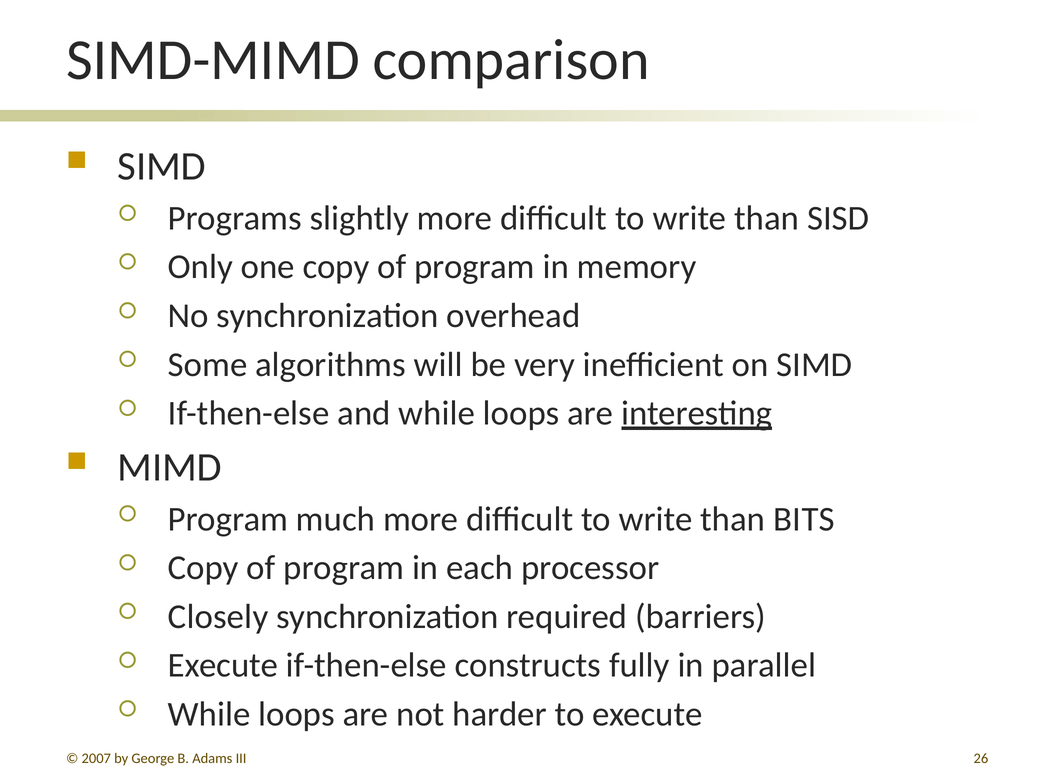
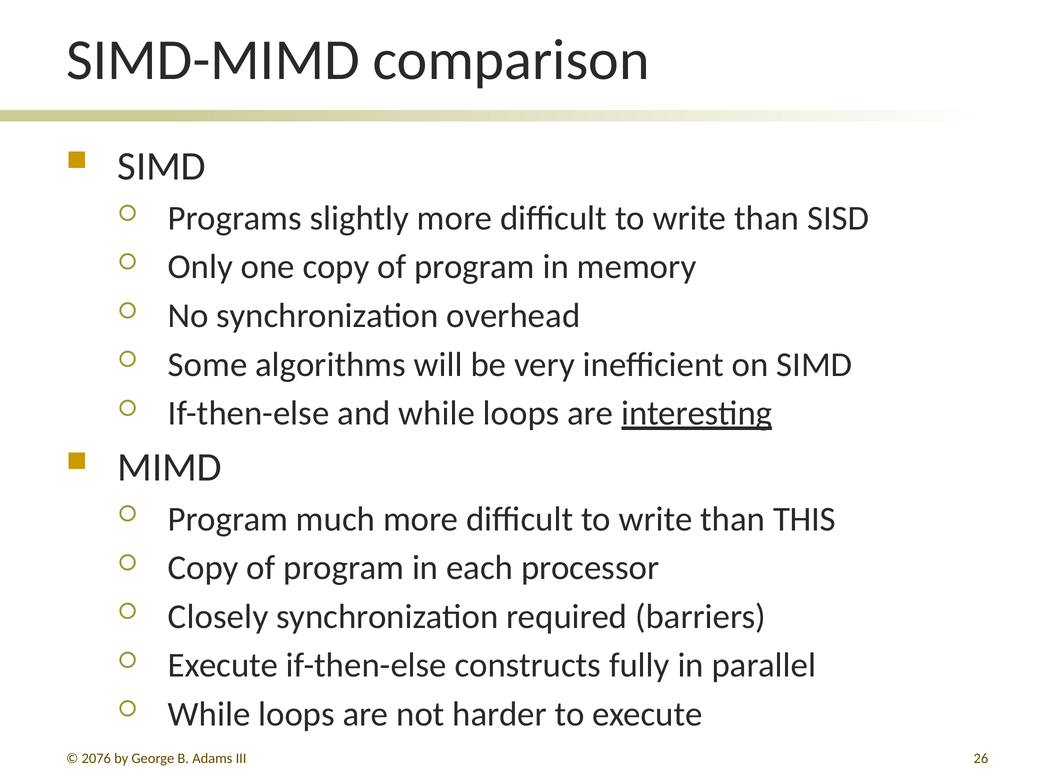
BITS: BITS -> THIS
2007: 2007 -> 2076
